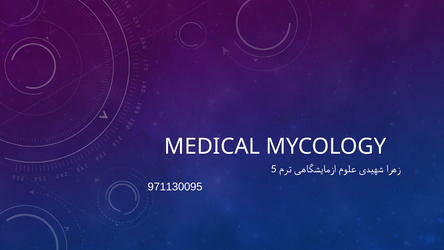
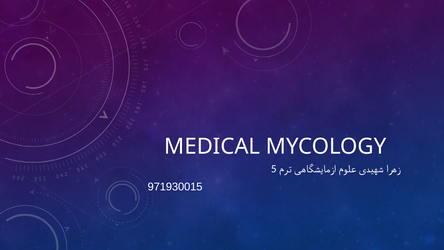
971130095: 971130095 -> 971930015
